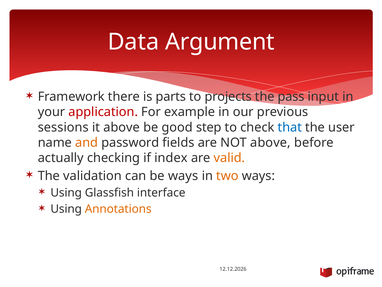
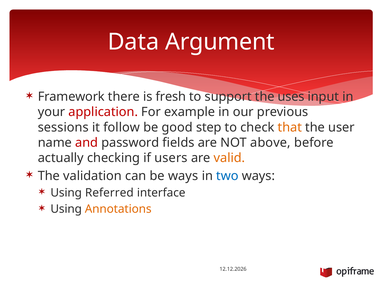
parts: parts -> fresh
projects: projects -> support
pass: pass -> uses
it above: above -> follow
that colour: blue -> orange
and colour: orange -> red
index: index -> users
two colour: orange -> blue
Glassfish: Glassfish -> Referred
